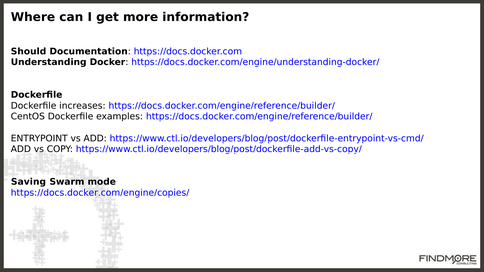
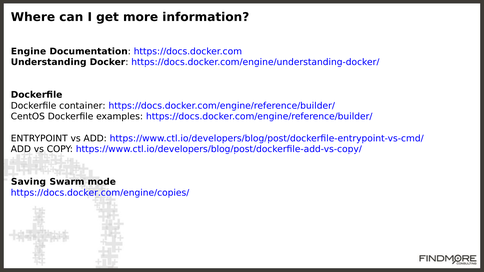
Should: Should -> Engine
increases: increases -> container
